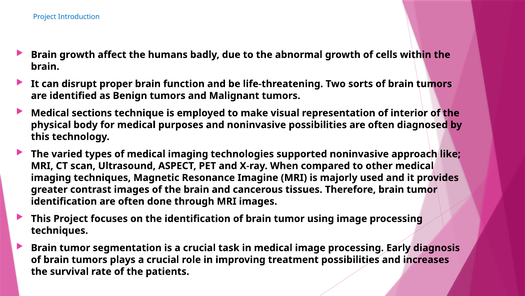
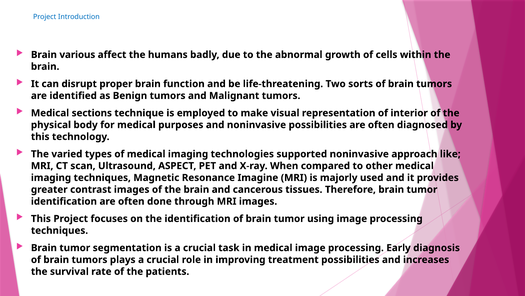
Brain growth: growth -> various
